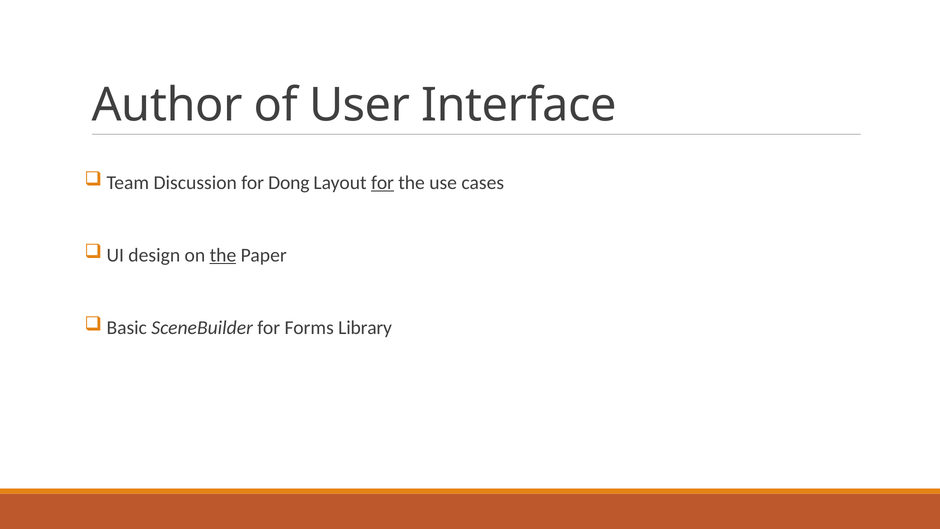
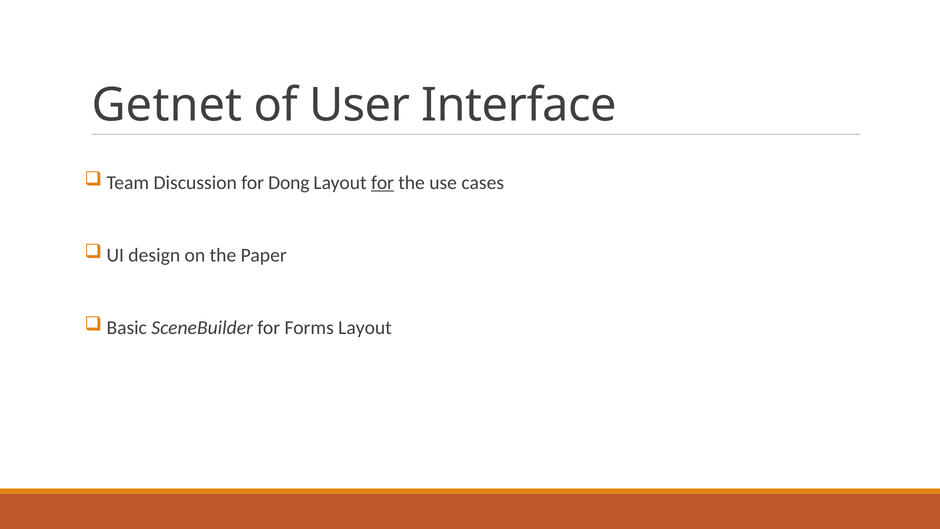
Author: Author -> Getnet
the at (223, 255) underline: present -> none
Forms Library: Library -> Layout
